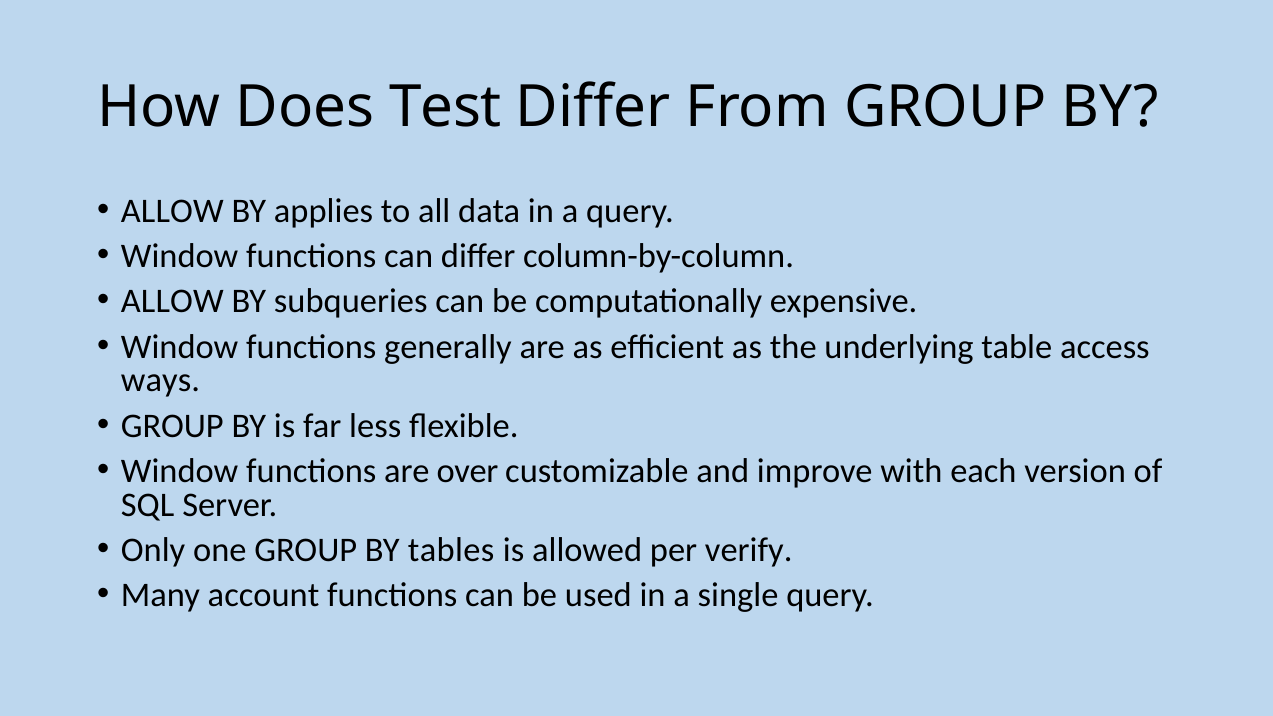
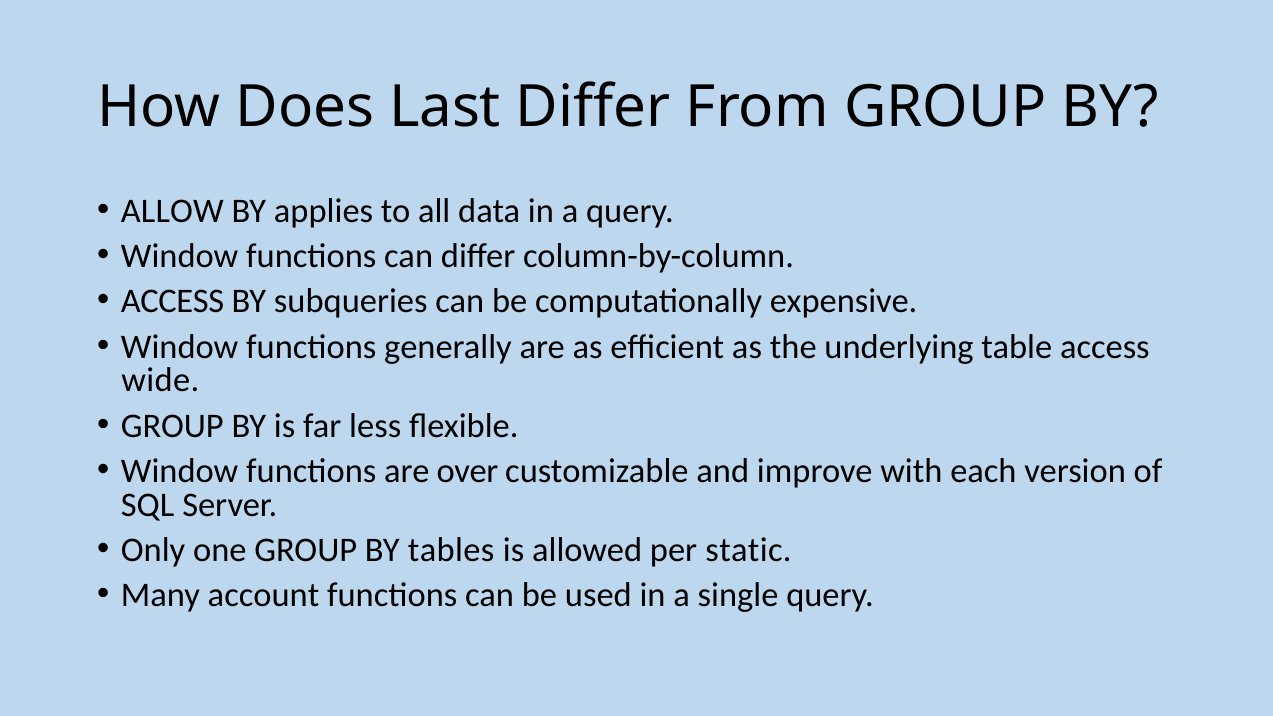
Test: Test -> Last
ALLOW at (172, 302): ALLOW -> ACCESS
ways: ways -> wide
verify: verify -> static
